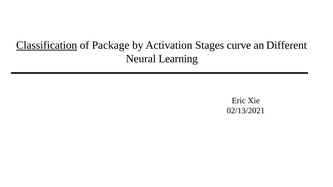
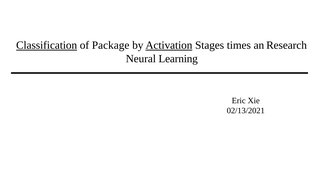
Activation underline: none -> present
curve: curve -> times
Different: Different -> Research
